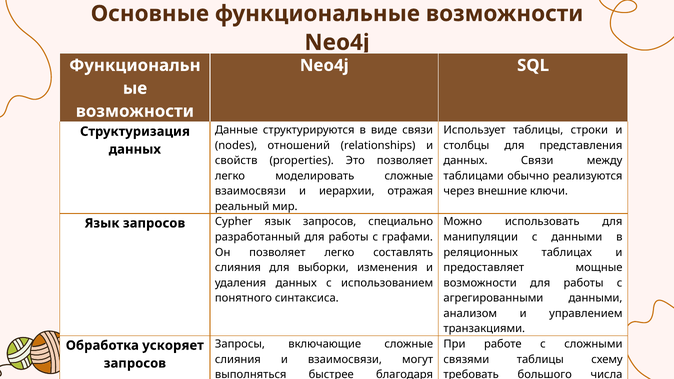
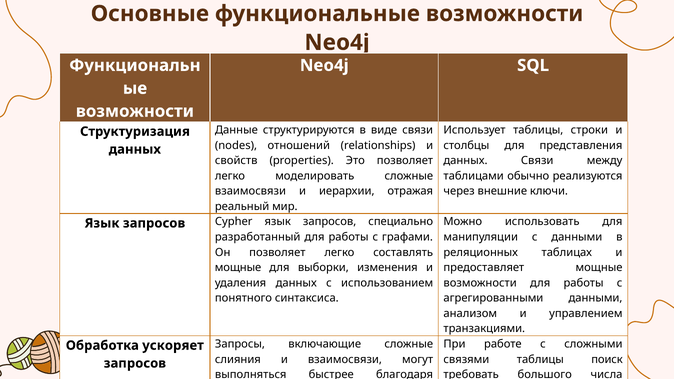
слияния at (238, 268): слияния -> мощные
схему: схему -> поиск
